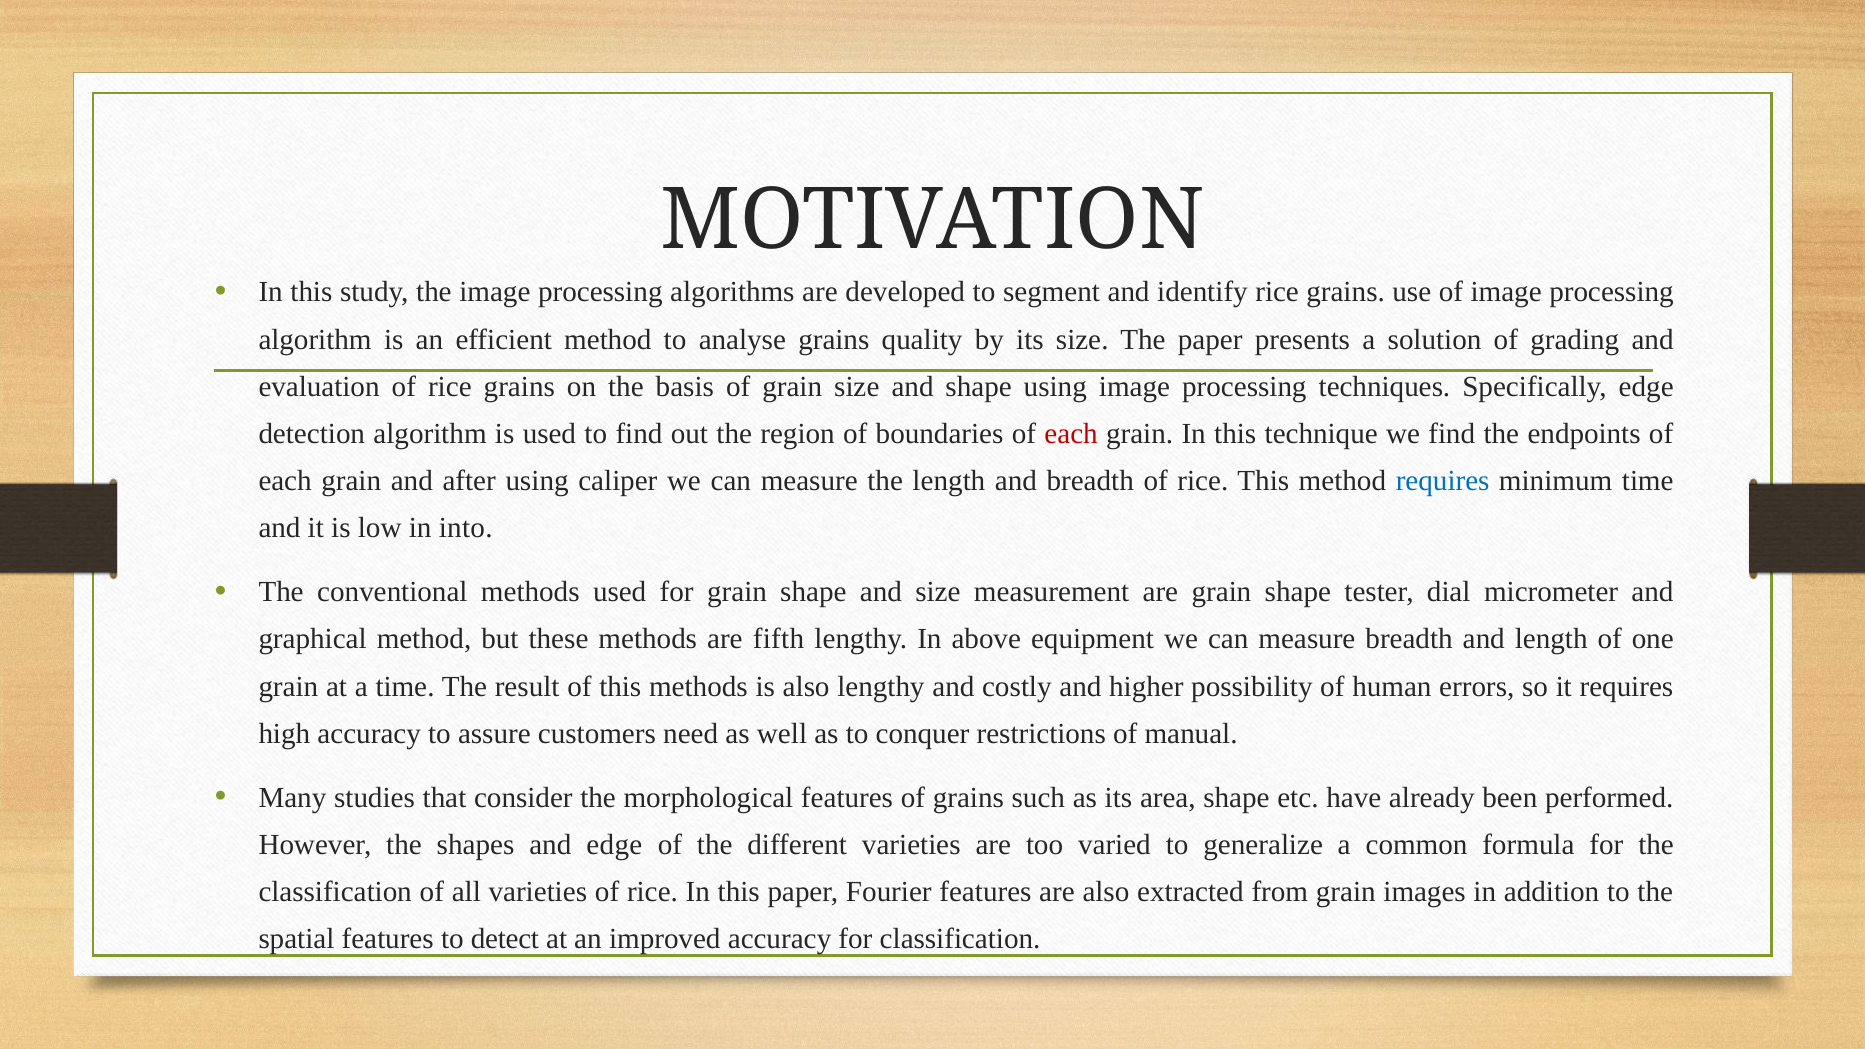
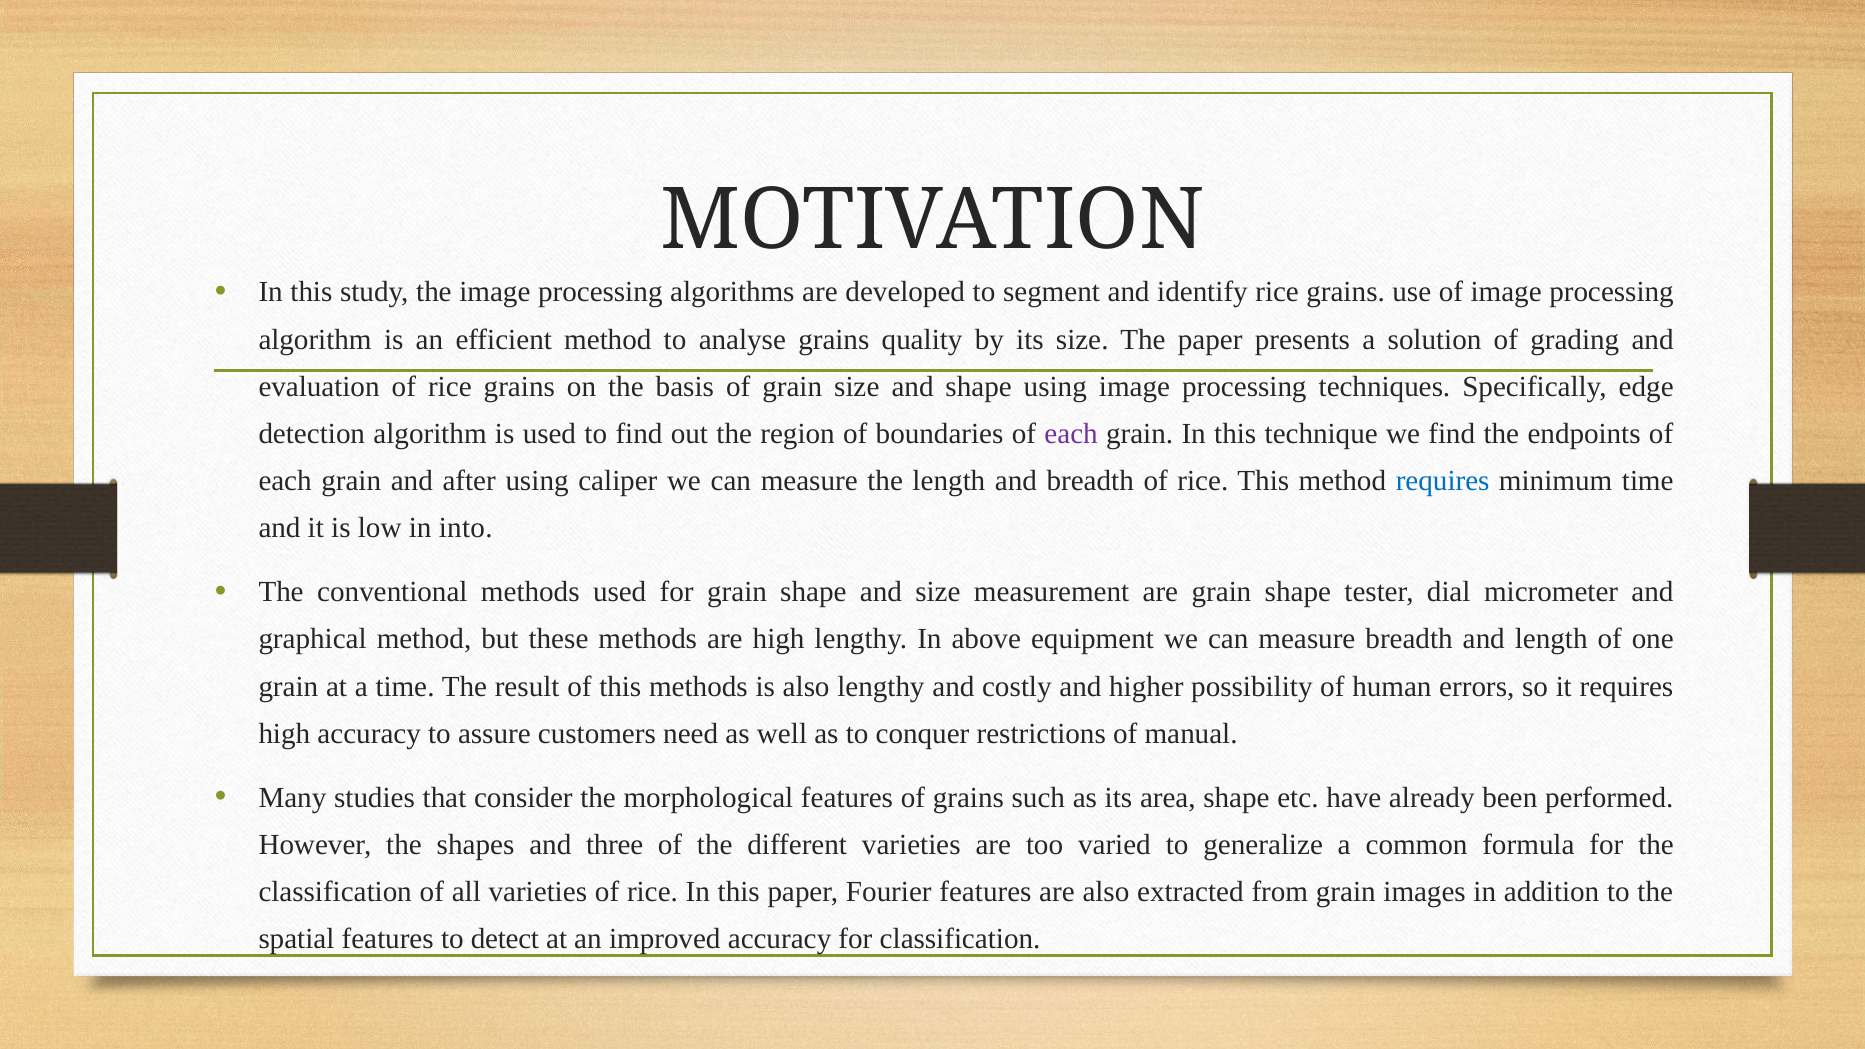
each at (1071, 434) colour: red -> purple
are fifth: fifth -> high
and edge: edge -> three
